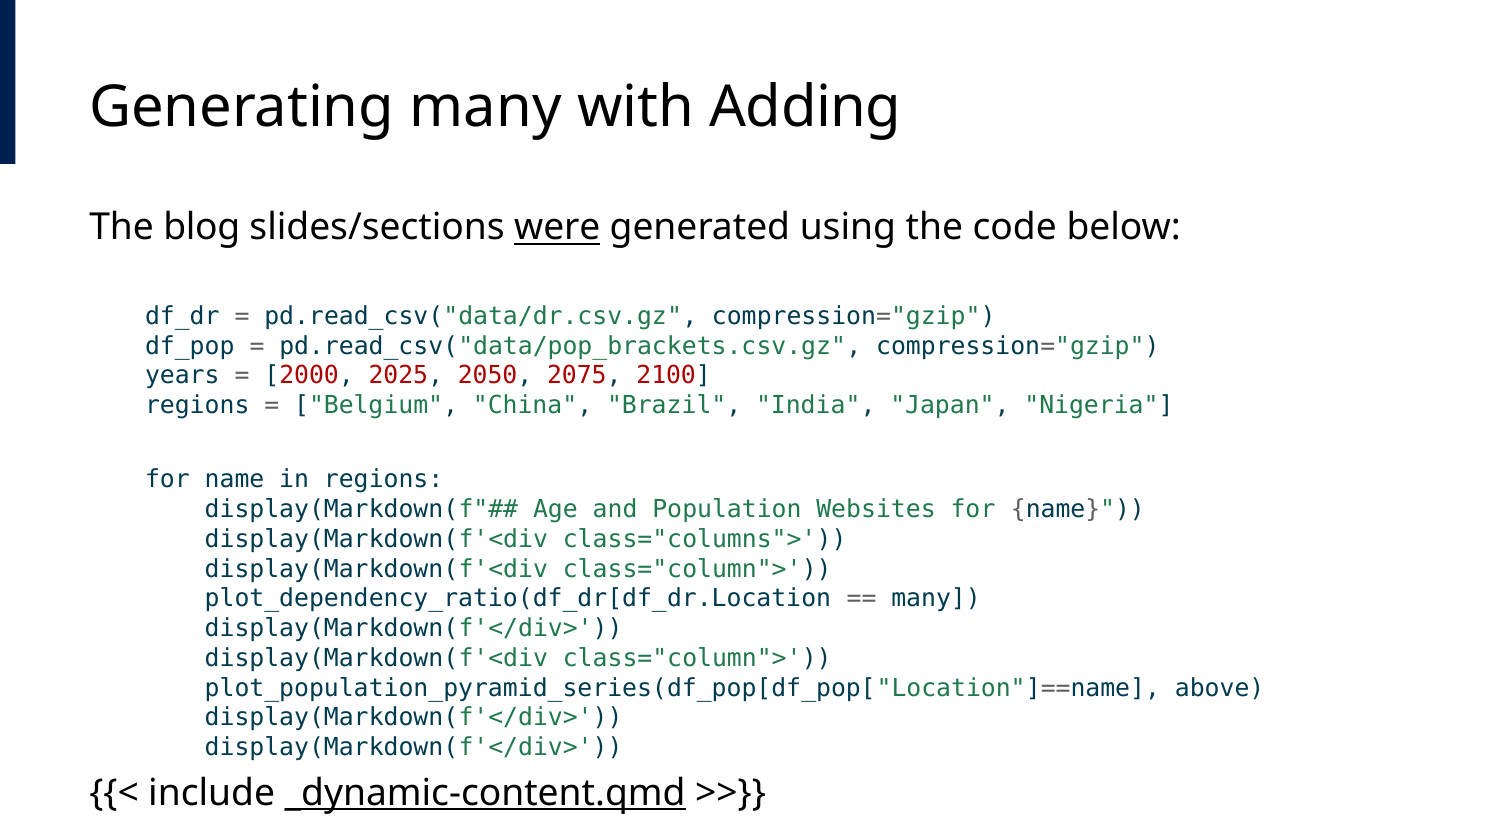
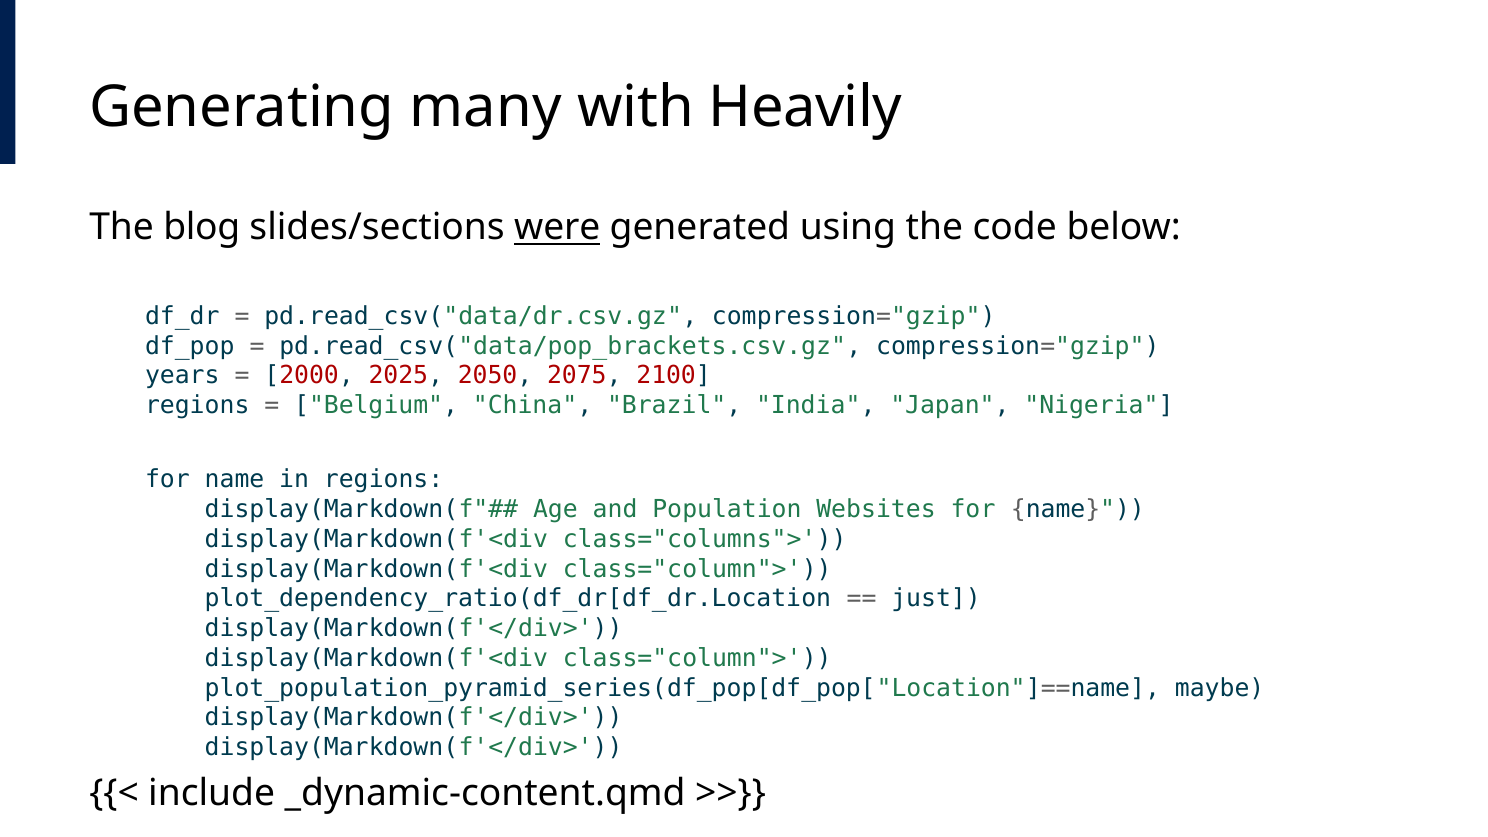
Adding: Adding -> Heavily
many at (936, 599): many -> just
above: above -> maybe
_dynamic-content.qmd underline: present -> none
